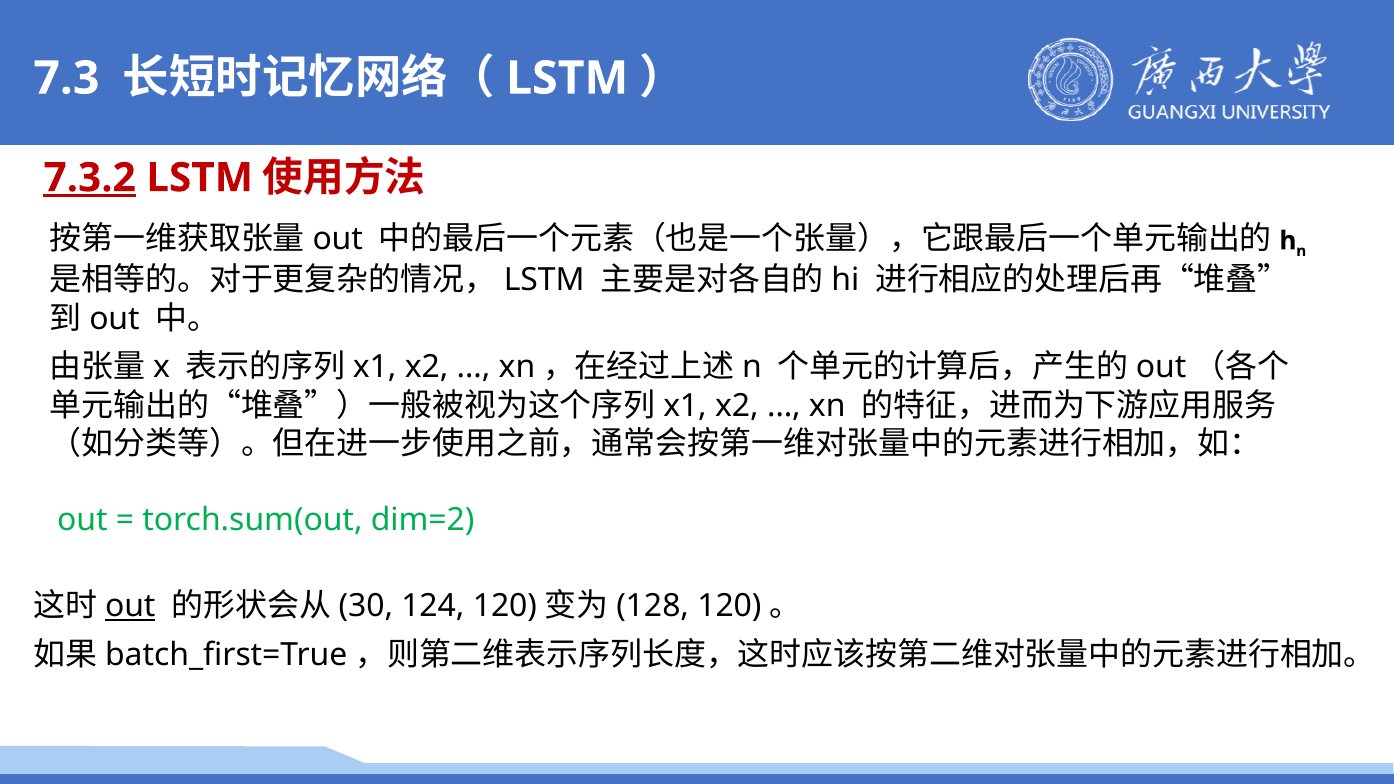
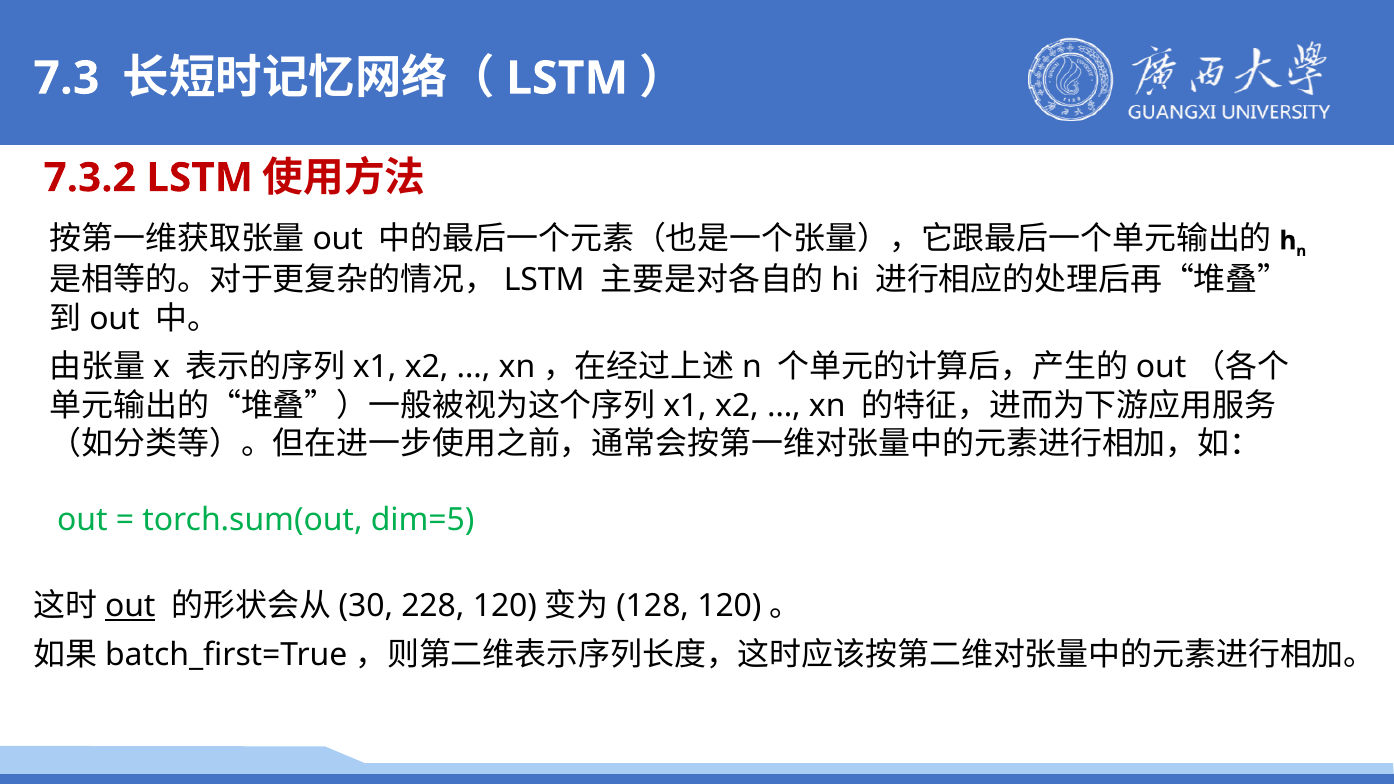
7.3.2 underline: present -> none
dim=2: dim=2 -> dim=5
124: 124 -> 228
